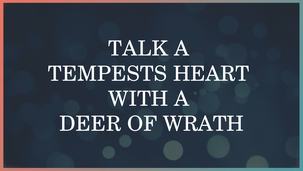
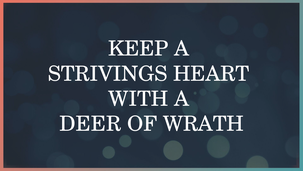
TALK: TALK -> KEEP
TEMPESTS: TEMPESTS -> STRIVINGS
